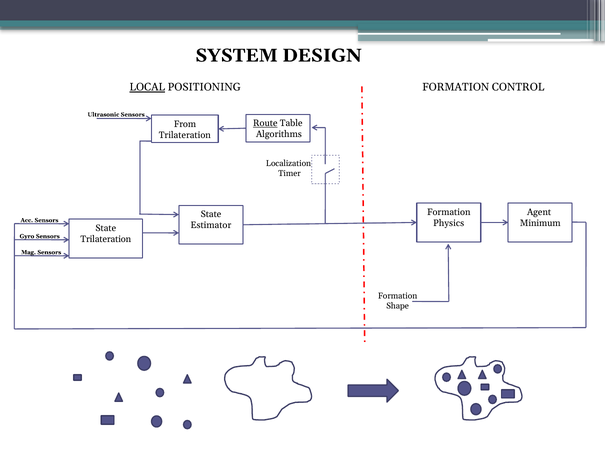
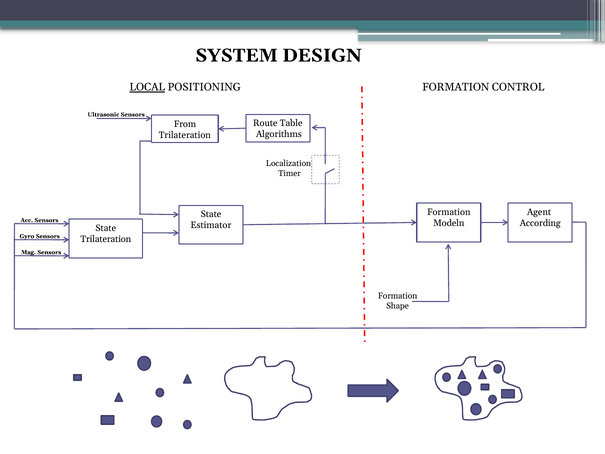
Route underline: present -> none
Physics: Physics -> Modeln
Minimum: Minimum -> According
